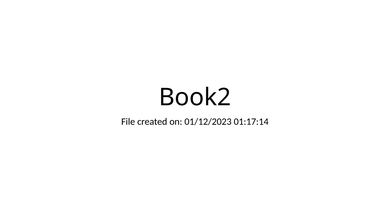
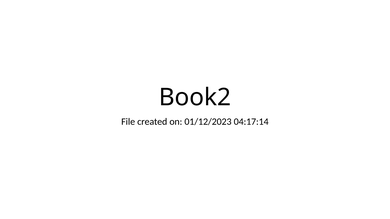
01:17:14: 01:17:14 -> 04:17:14
